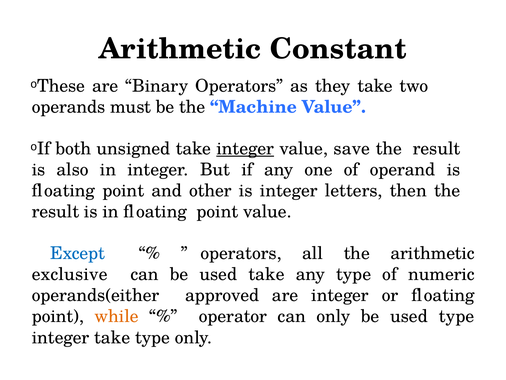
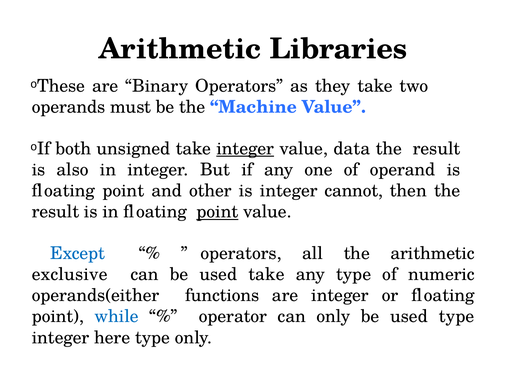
Constant: Constant -> Libraries
save: save -> data
letters: letters -> cannot
point at (217, 212) underline: none -> present
approved: approved -> functions
while colour: orange -> blue
integer take: take -> here
